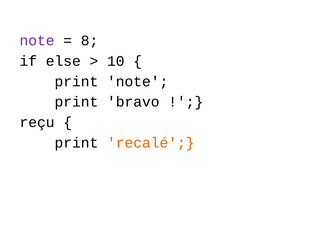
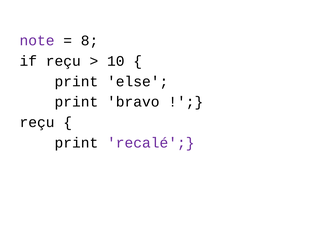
if else: else -> reçu
print note: note -> else
recalé colour: orange -> purple
